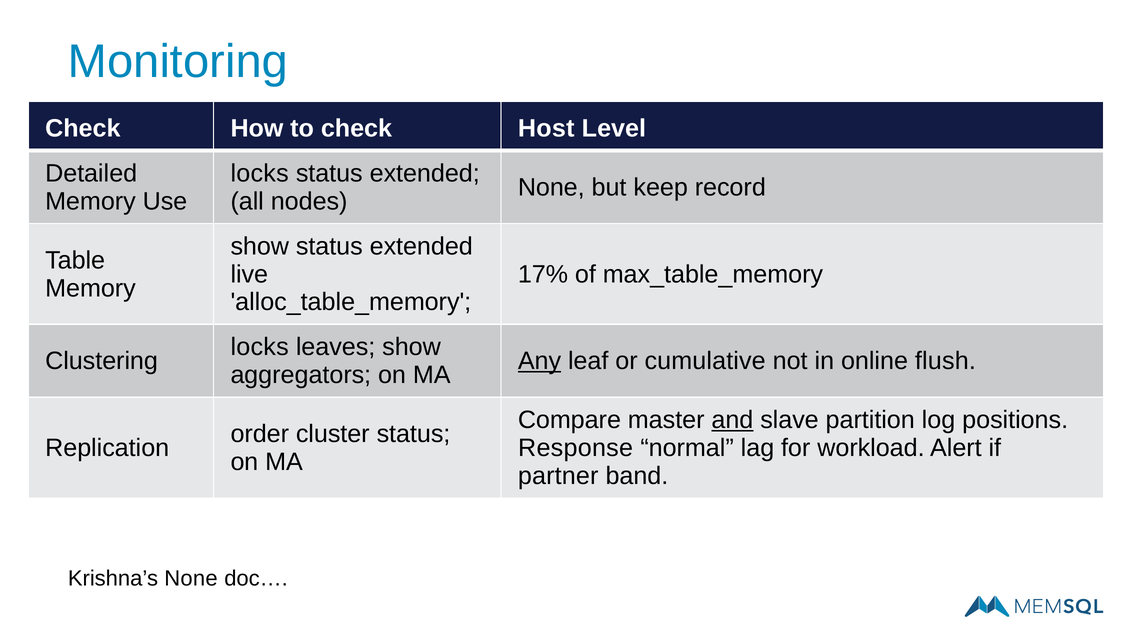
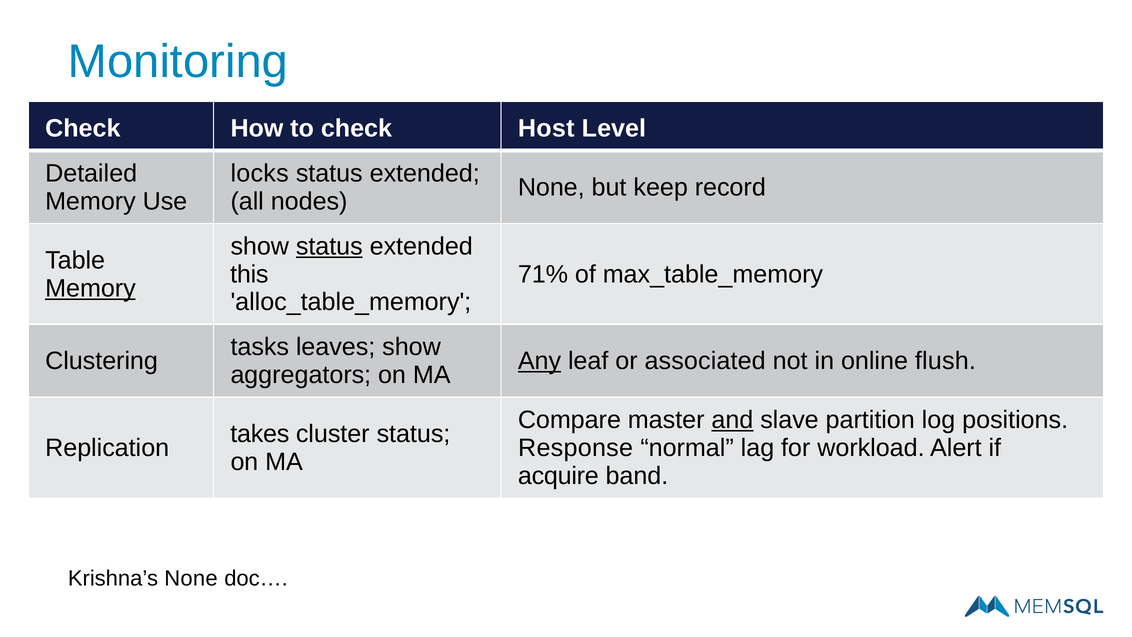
status at (329, 246) underline: none -> present
live: live -> this
17%: 17% -> 71%
Memory at (90, 288) underline: none -> present
locks at (260, 347): locks -> tasks
cumulative: cumulative -> associated
order: order -> takes
partner: partner -> acquire
